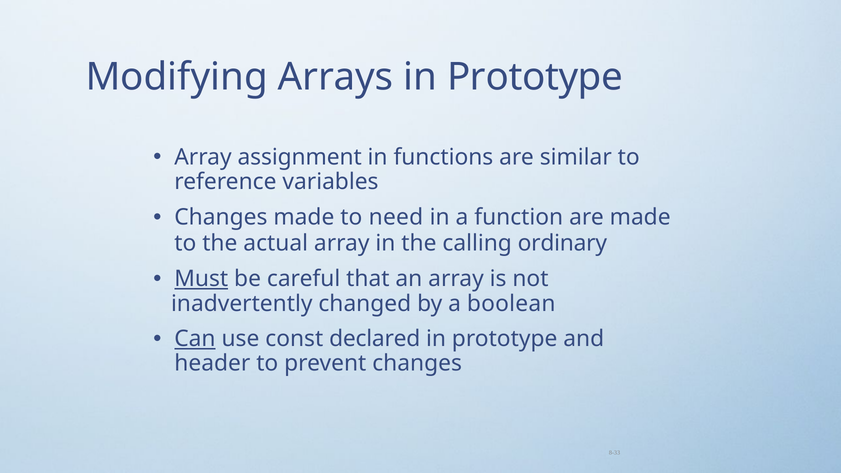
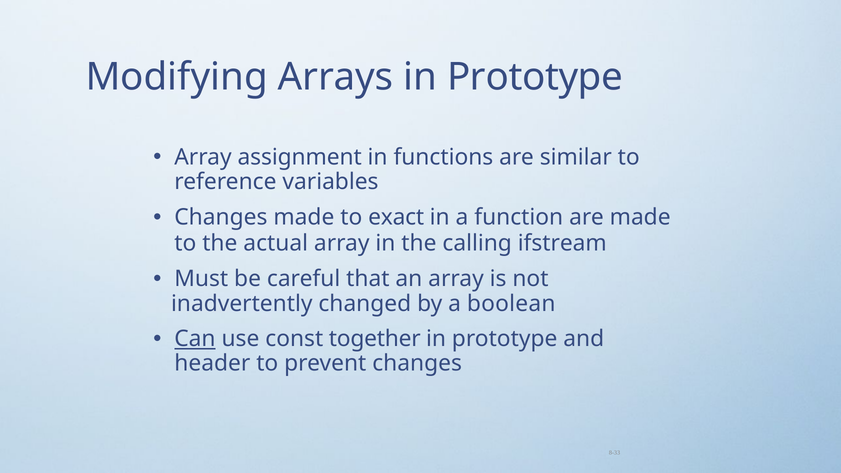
need: need -> exact
ordinary: ordinary -> ifstream
Must underline: present -> none
declared: declared -> together
